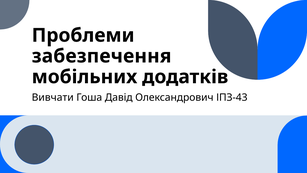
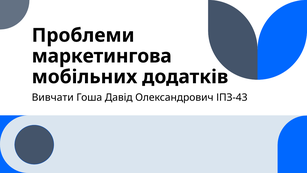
забезпечення: забезпечення -> маркетингова
